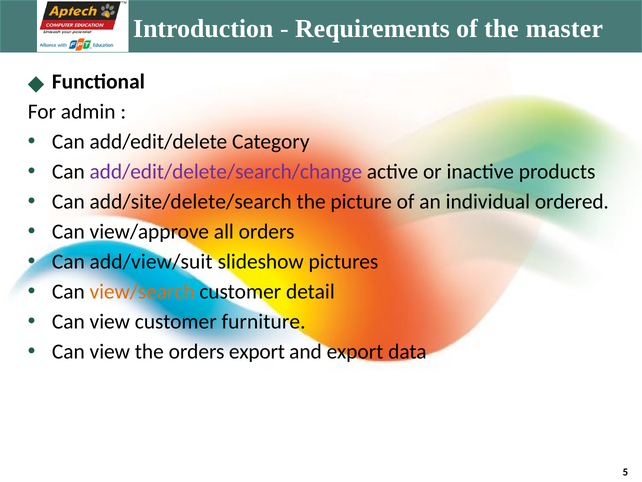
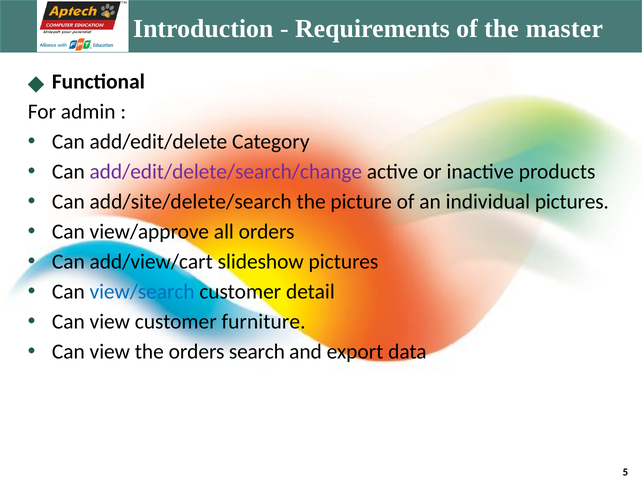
individual ordered: ordered -> pictures
add/view/suit: add/view/suit -> add/view/cart
view/search colour: orange -> blue
orders export: export -> search
